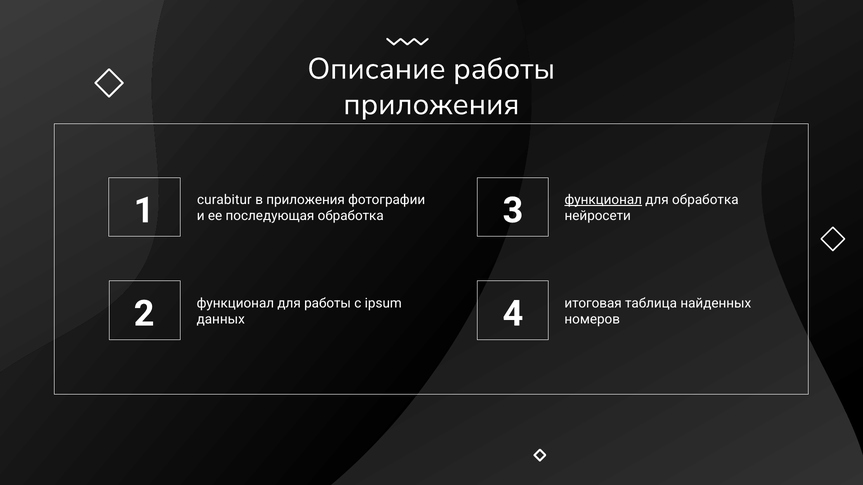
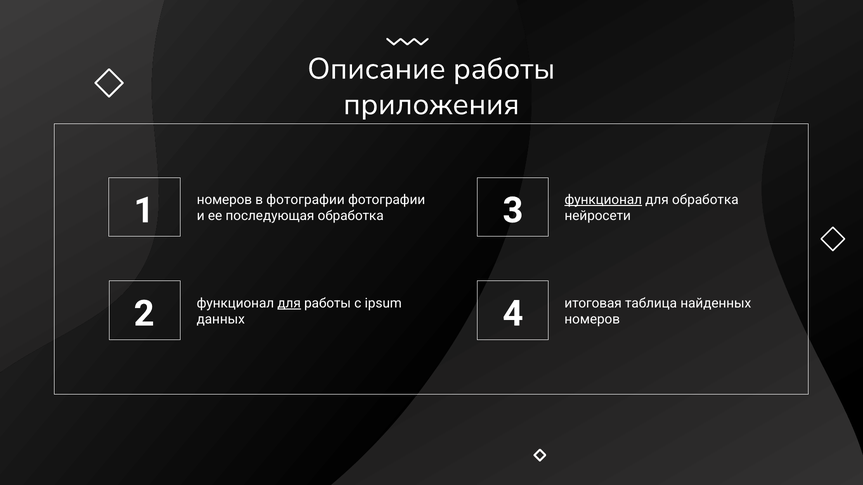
curabitur at (224, 200): curabitur -> номеров
в приложения: приложения -> фотографии
для at (289, 303) underline: none -> present
